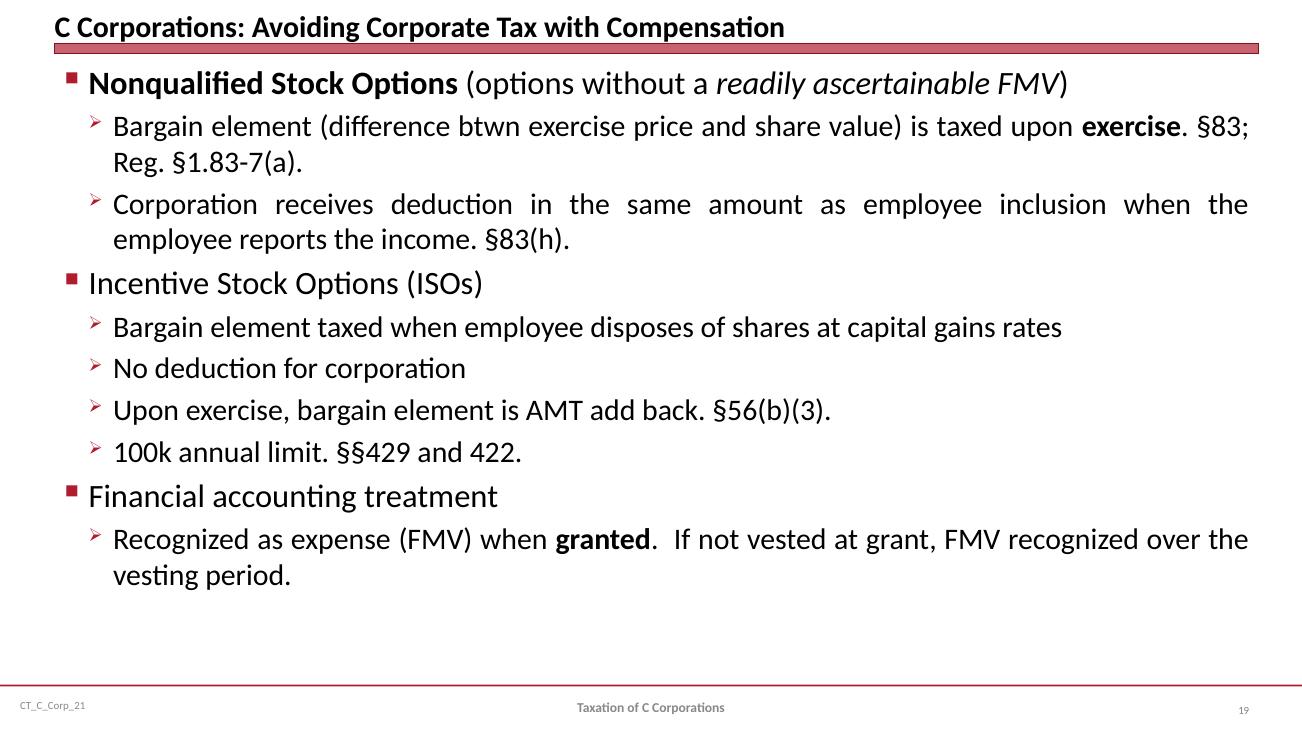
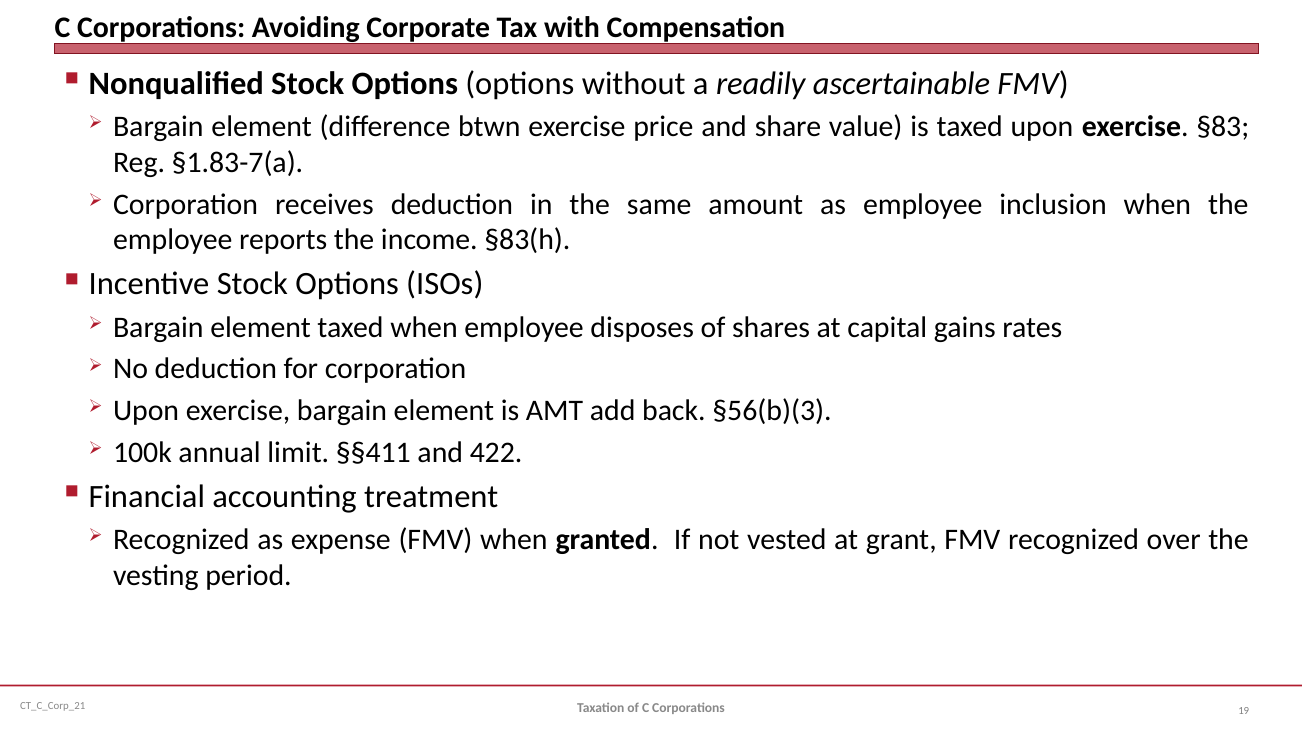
§§429: §§429 -> §§411
